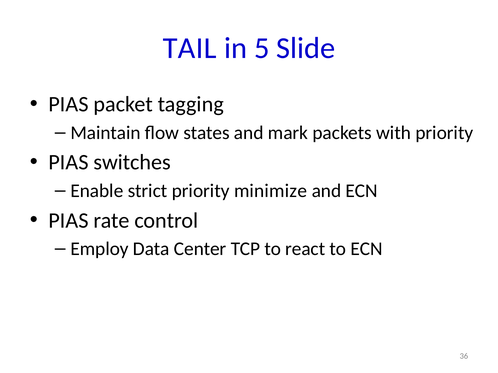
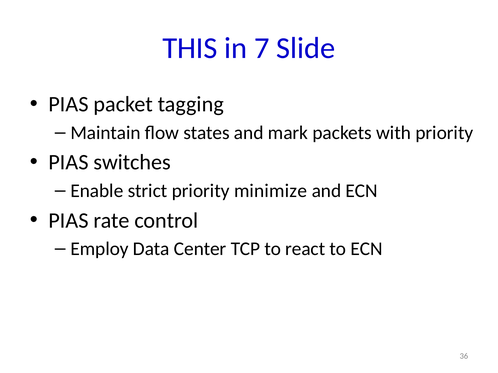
TAIL: TAIL -> THIS
5: 5 -> 7
